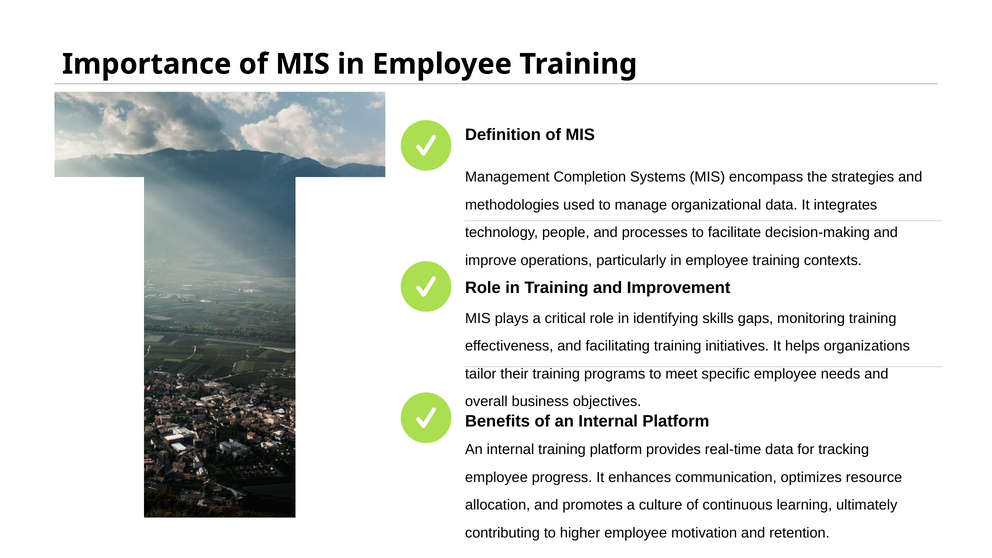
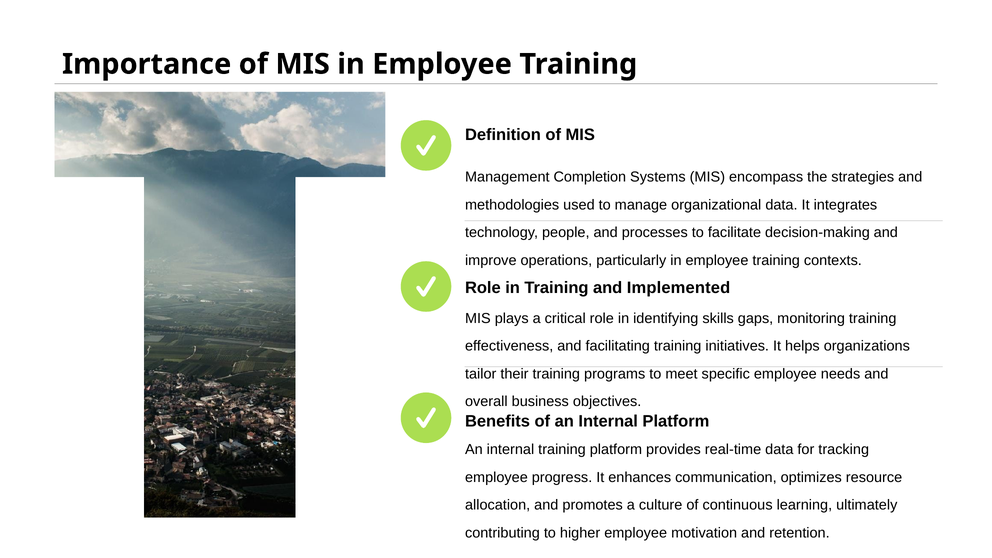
Improvement: Improvement -> Implemented
